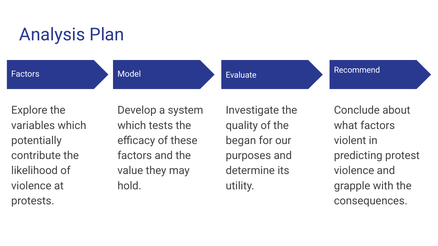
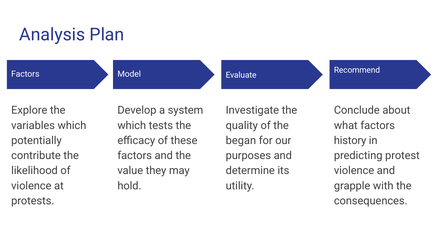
violent: violent -> history
